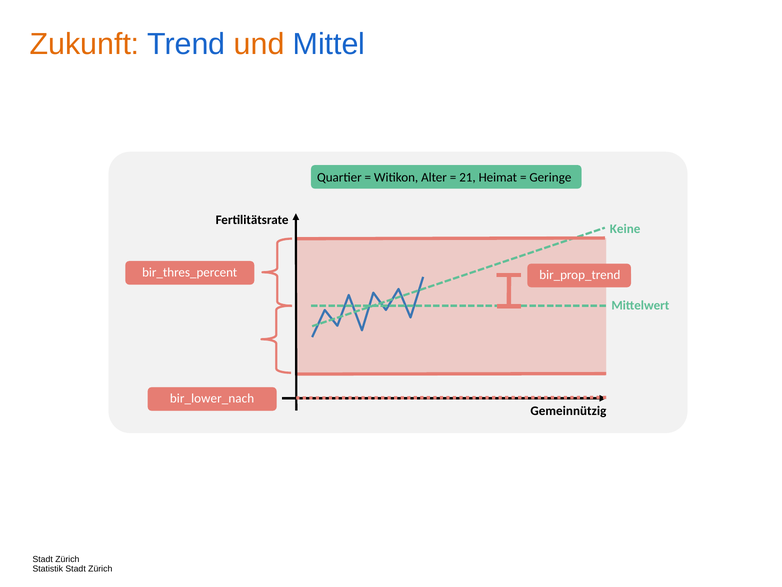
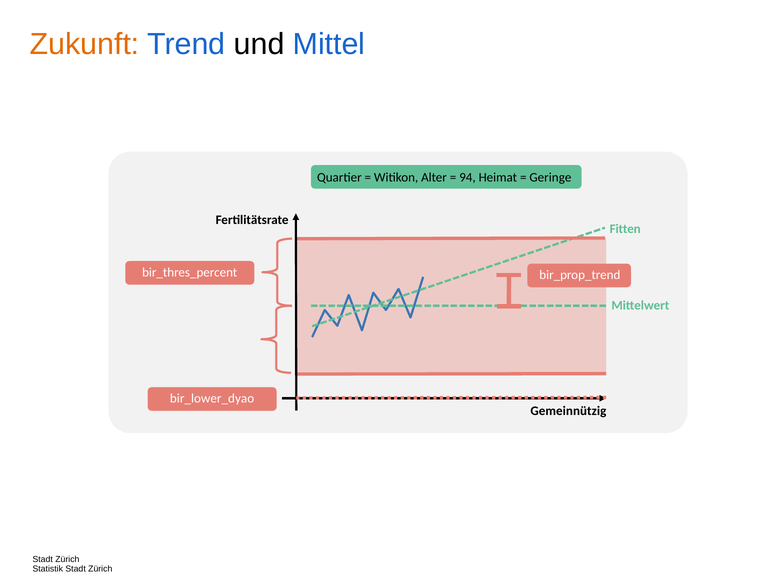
und colour: orange -> black
21: 21 -> 94
Keine: Keine -> Fitten
bir_lower_nach: bir_lower_nach -> bir_lower_dyao
